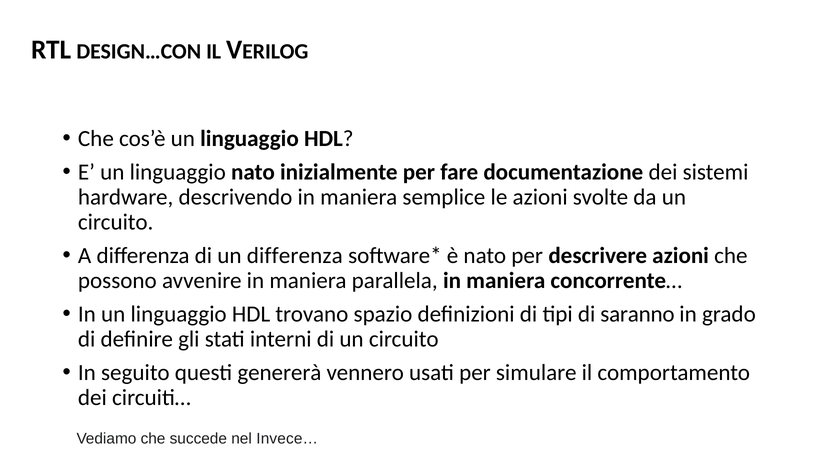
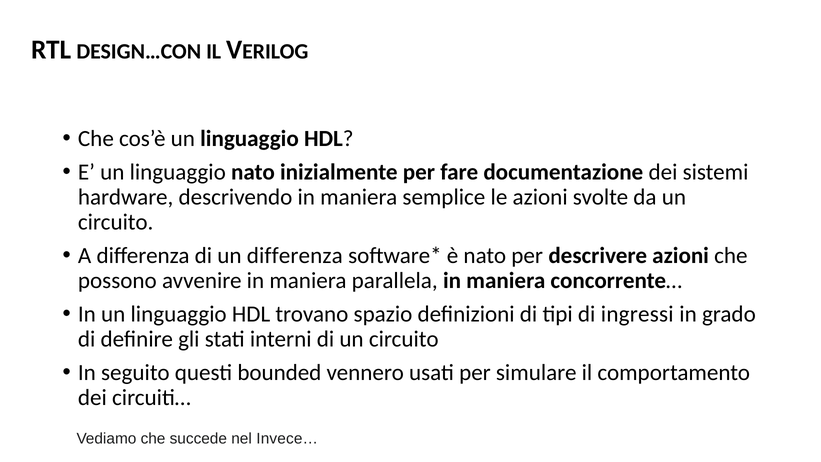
saranno: saranno -> ingressi
genererà: genererà -> bounded
